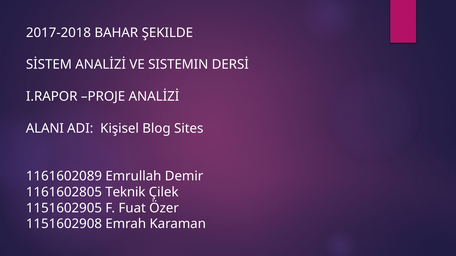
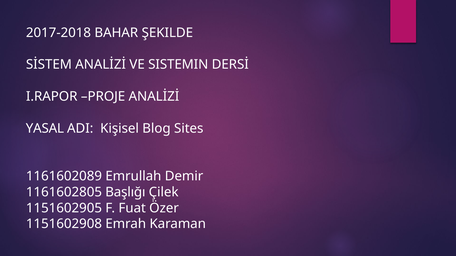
ALANI: ALANI -> YASAL
Teknik: Teknik -> Başlığı
